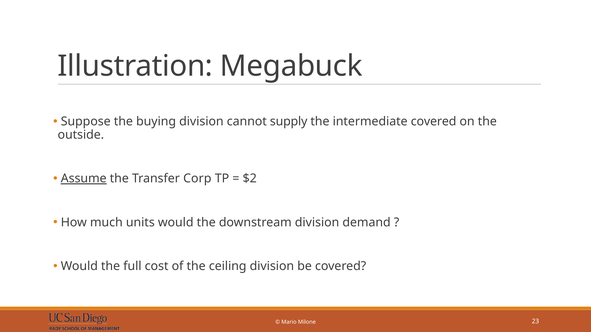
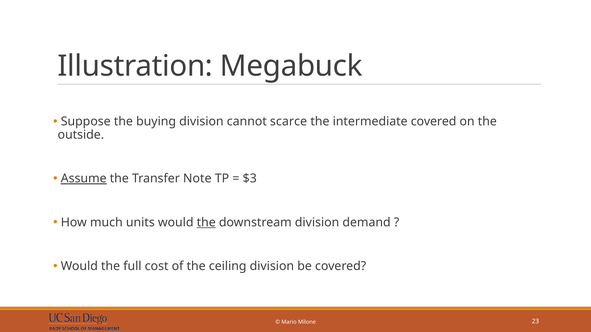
supply: supply -> scarce
Corp: Corp -> Note
$2: $2 -> $3
the at (206, 223) underline: none -> present
